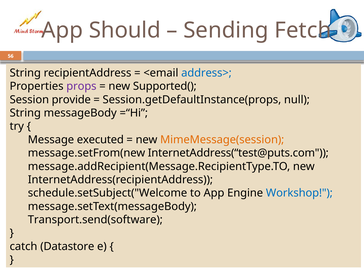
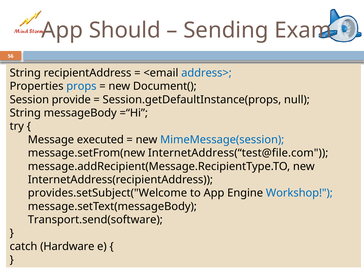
Fetch: Fetch -> Exam
props colour: purple -> blue
Supported(: Supported( -> Document(
MimeMessage(session colour: orange -> blue
InternetAddress(“test@puts.com: InternetAddress(“test@puts.com -> InternetAddress(“test@file.com
schedule.setSubject("Welcome: schedule.setSubject("Welcome -> provides.setSubject("Welcome
Datastore: Datastore -> Hardware
